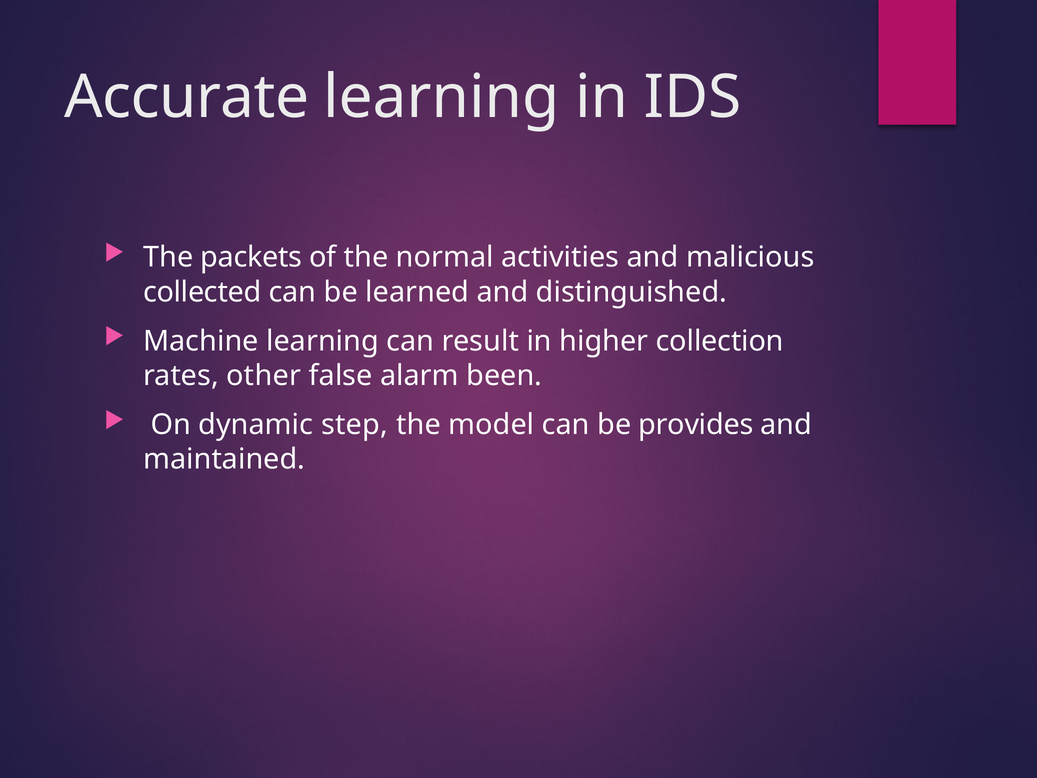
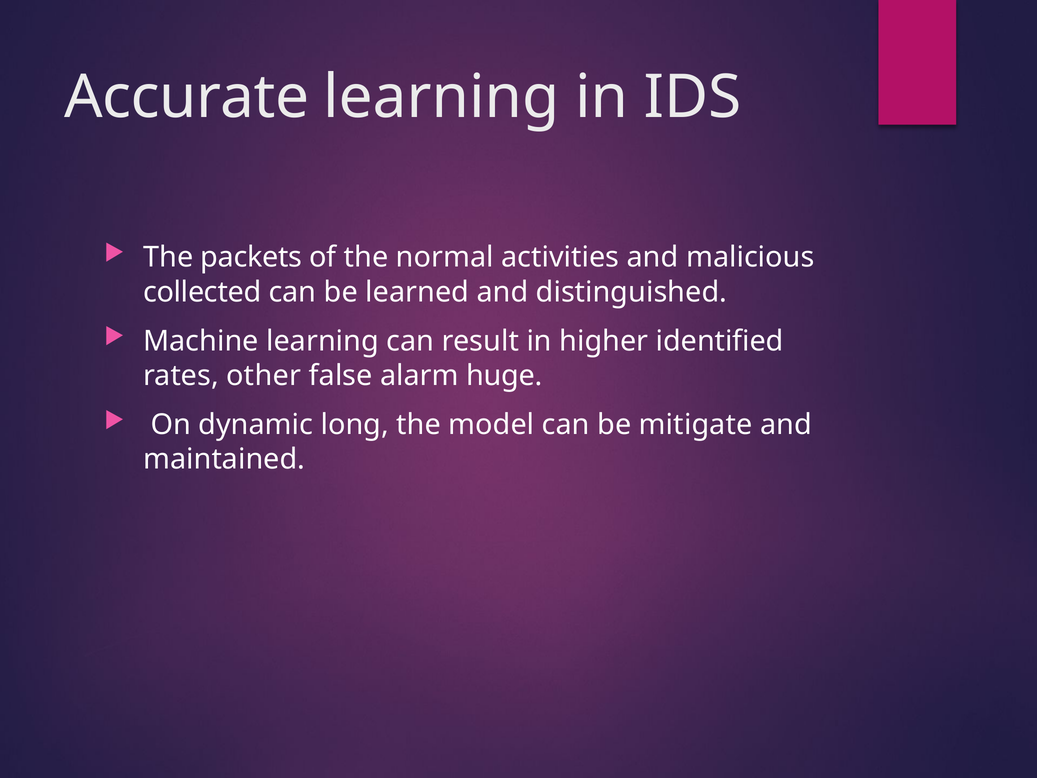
collection: collection -> identified
been: been -> huge
step: step -> long
provides: provides -> mitigate
